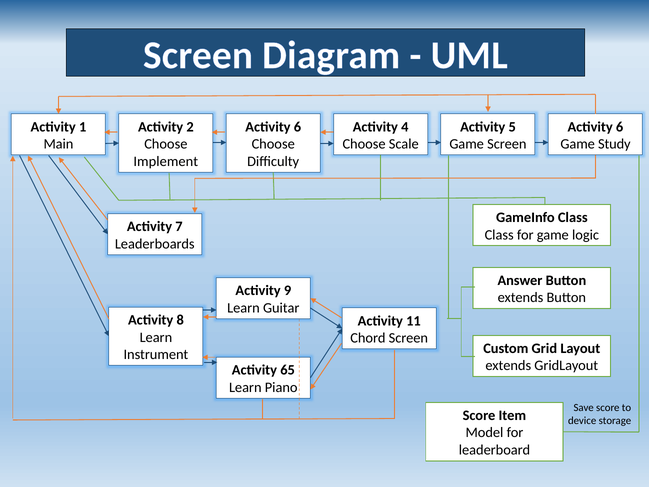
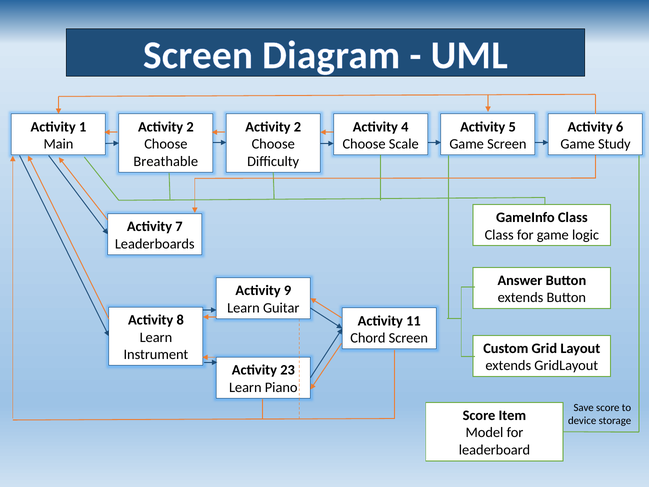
6 at (297, 127): 6 -> 2
Implement: Implement -> Breathable
65: 65 -> 23
